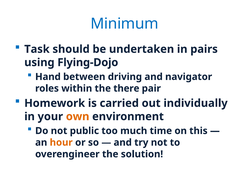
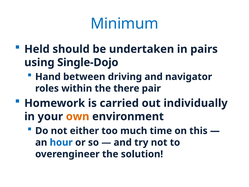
Task: Task -> Held
Flying-Dojo: Flying-Dojo -> Single-Dojo
public: public -> either
hour colour: orange -> blue
